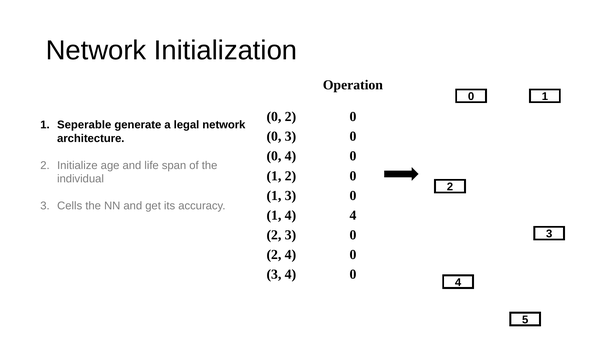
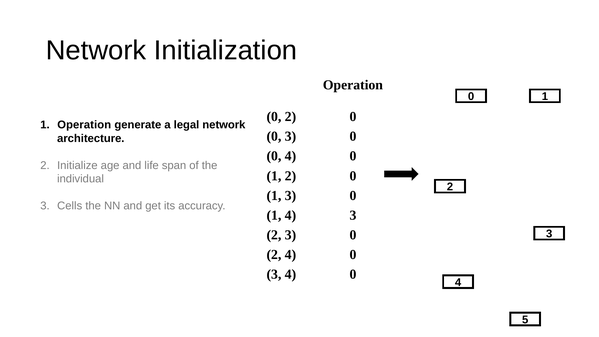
1 Seperable: Seperable -> Operation
4 4: 4 -> 3
